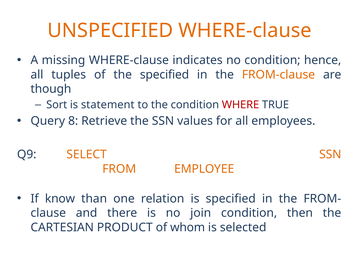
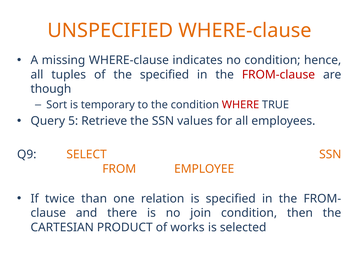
FROM-clause colour: orange -> red
statement: statement -> temporary
8: 8 -> 5
know: know -> twice
whom: whom -> works
